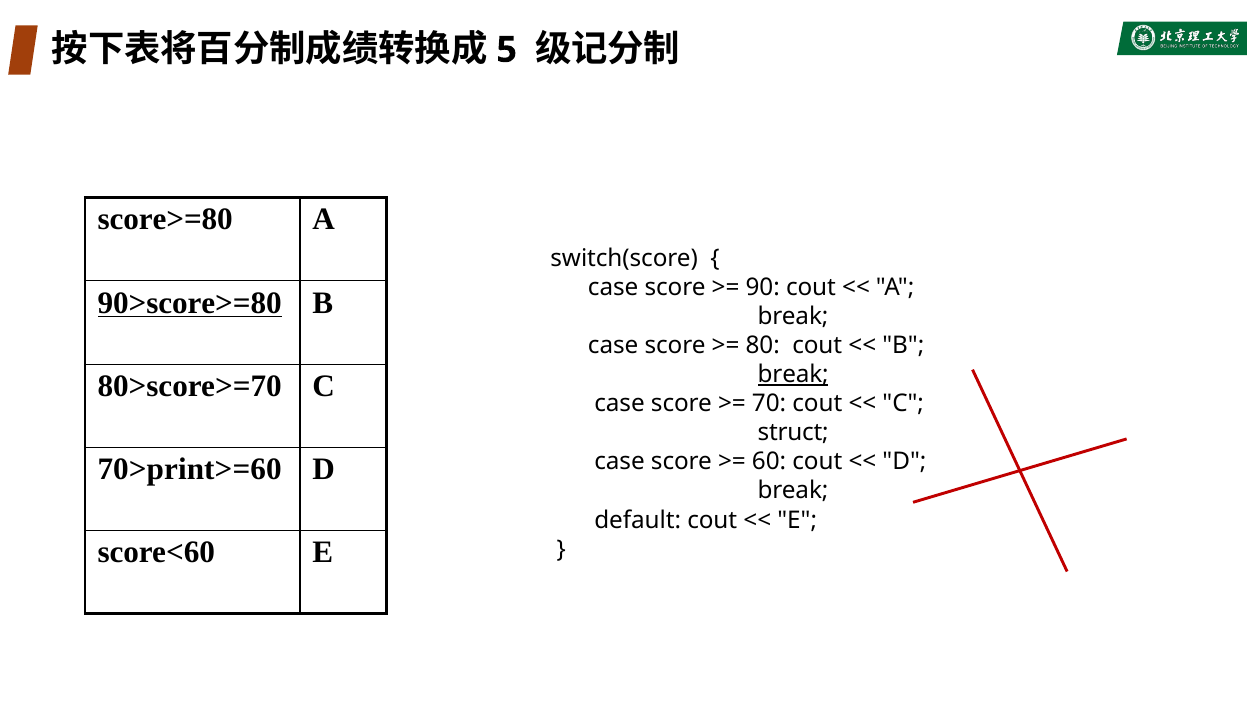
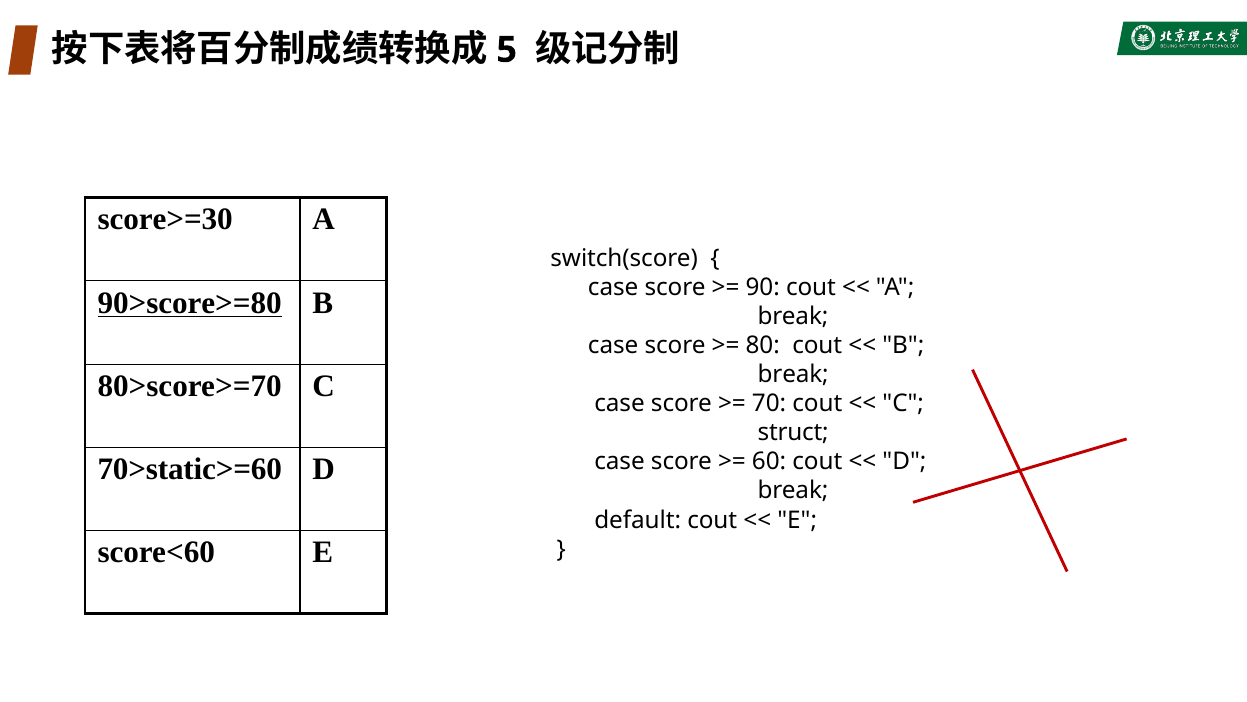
score>=80: score>=80 -> score>=30
break at (793, 374) underline: present -> none
70>print>=60: 70>print>=60 -> 70>static>=60
